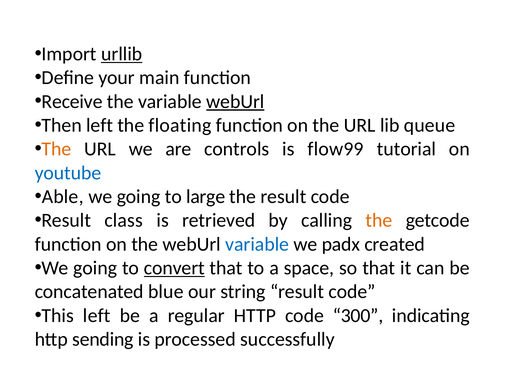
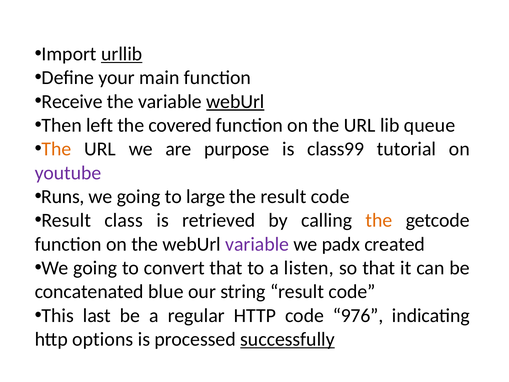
floating: floating -> covered
controls: controls -> purpose
flow99: flow99 -> class99
youtube colour: blue -> purple
Able: Able -> Runs
variable at (257, 244) colour: blue -> purple
convert underline: present -> none
space: space -> listen
This left: left -> last
300: 300 -> 976
sending: sending -> options
successfully underline: none -> present
